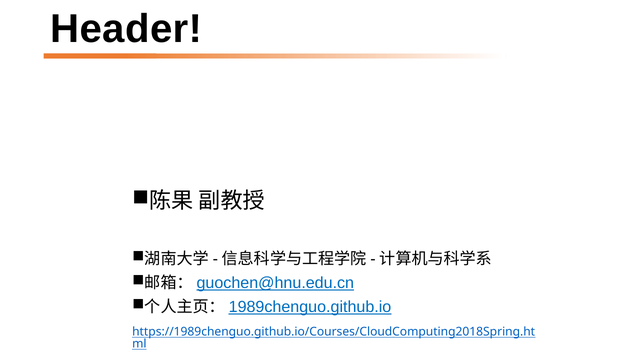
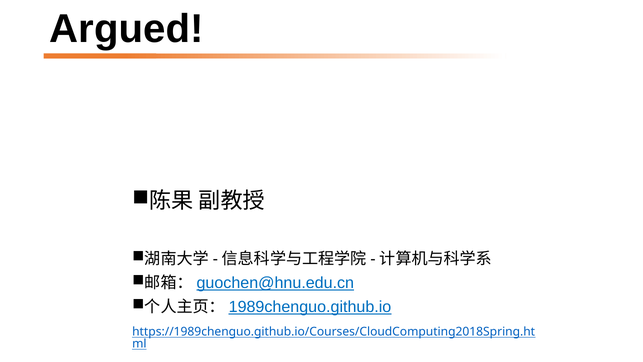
Header: Header -> Argued
